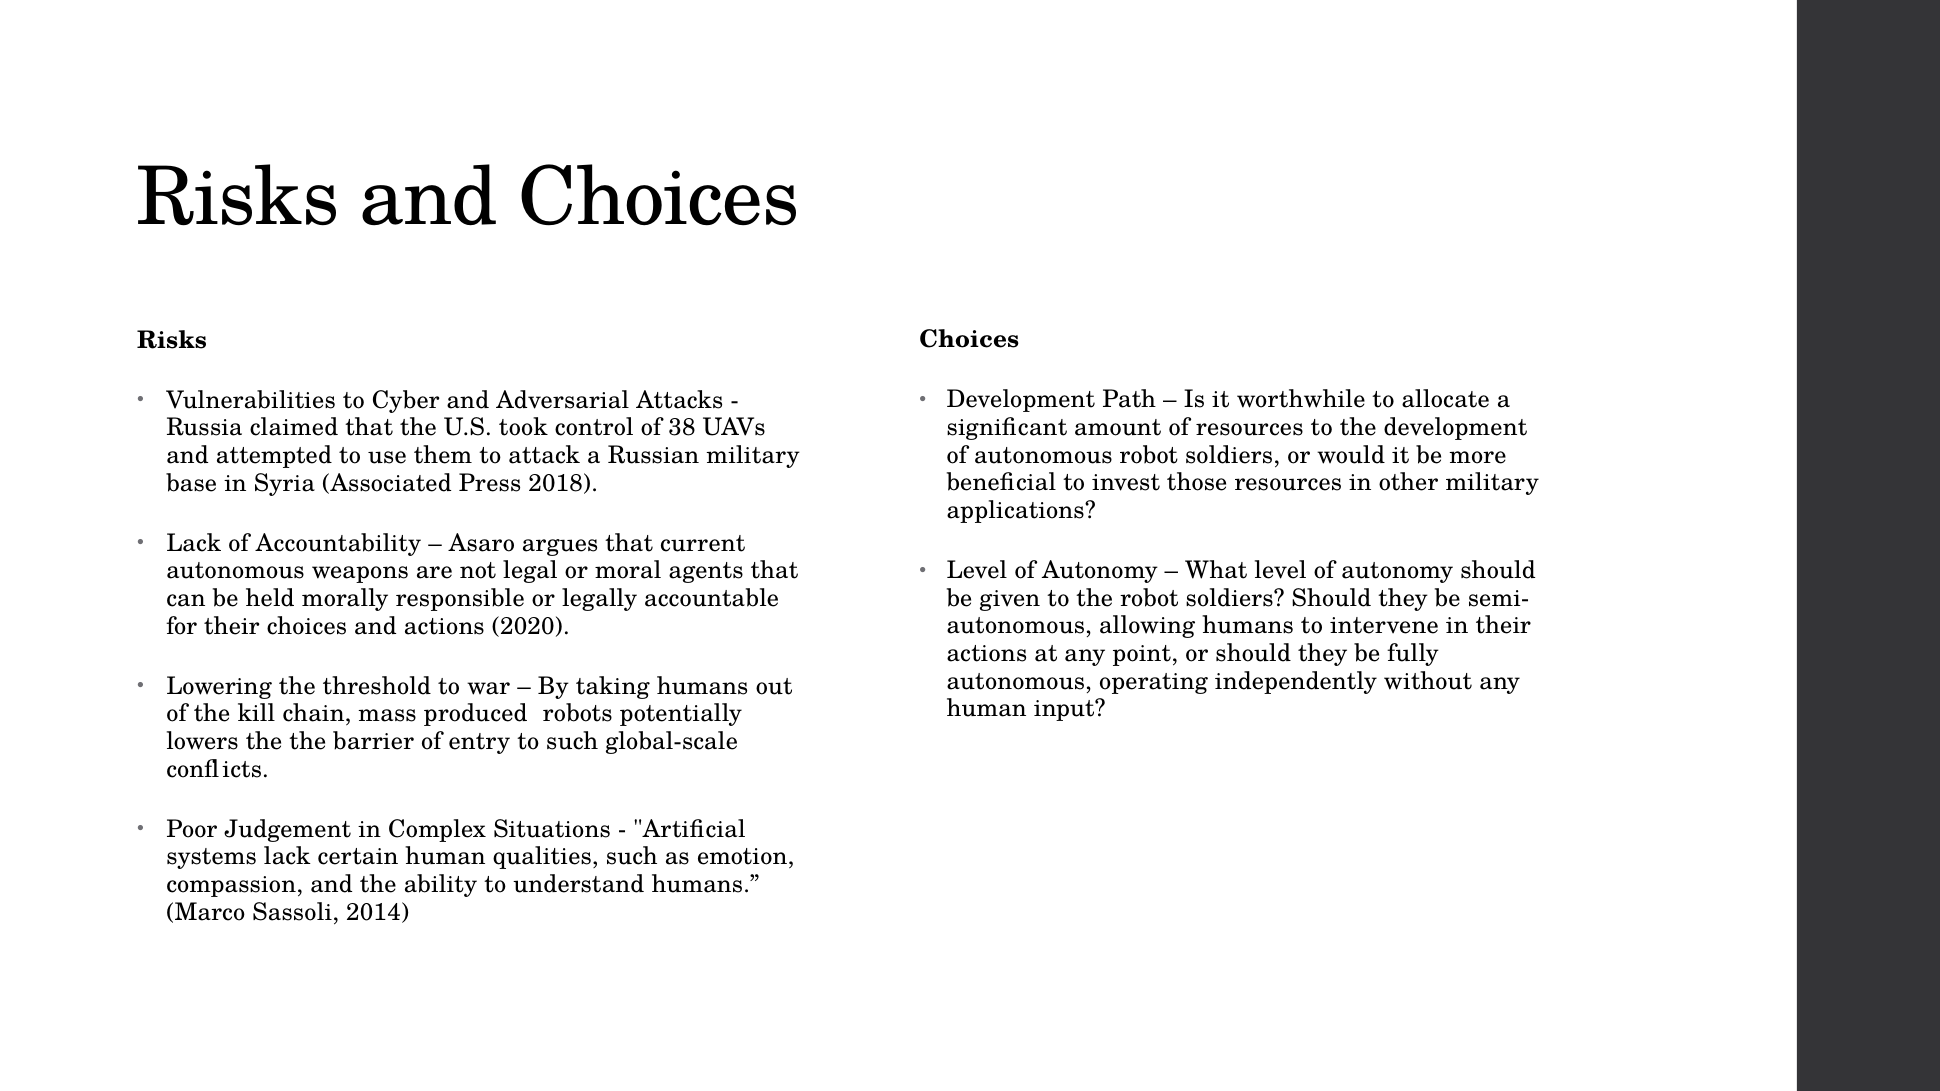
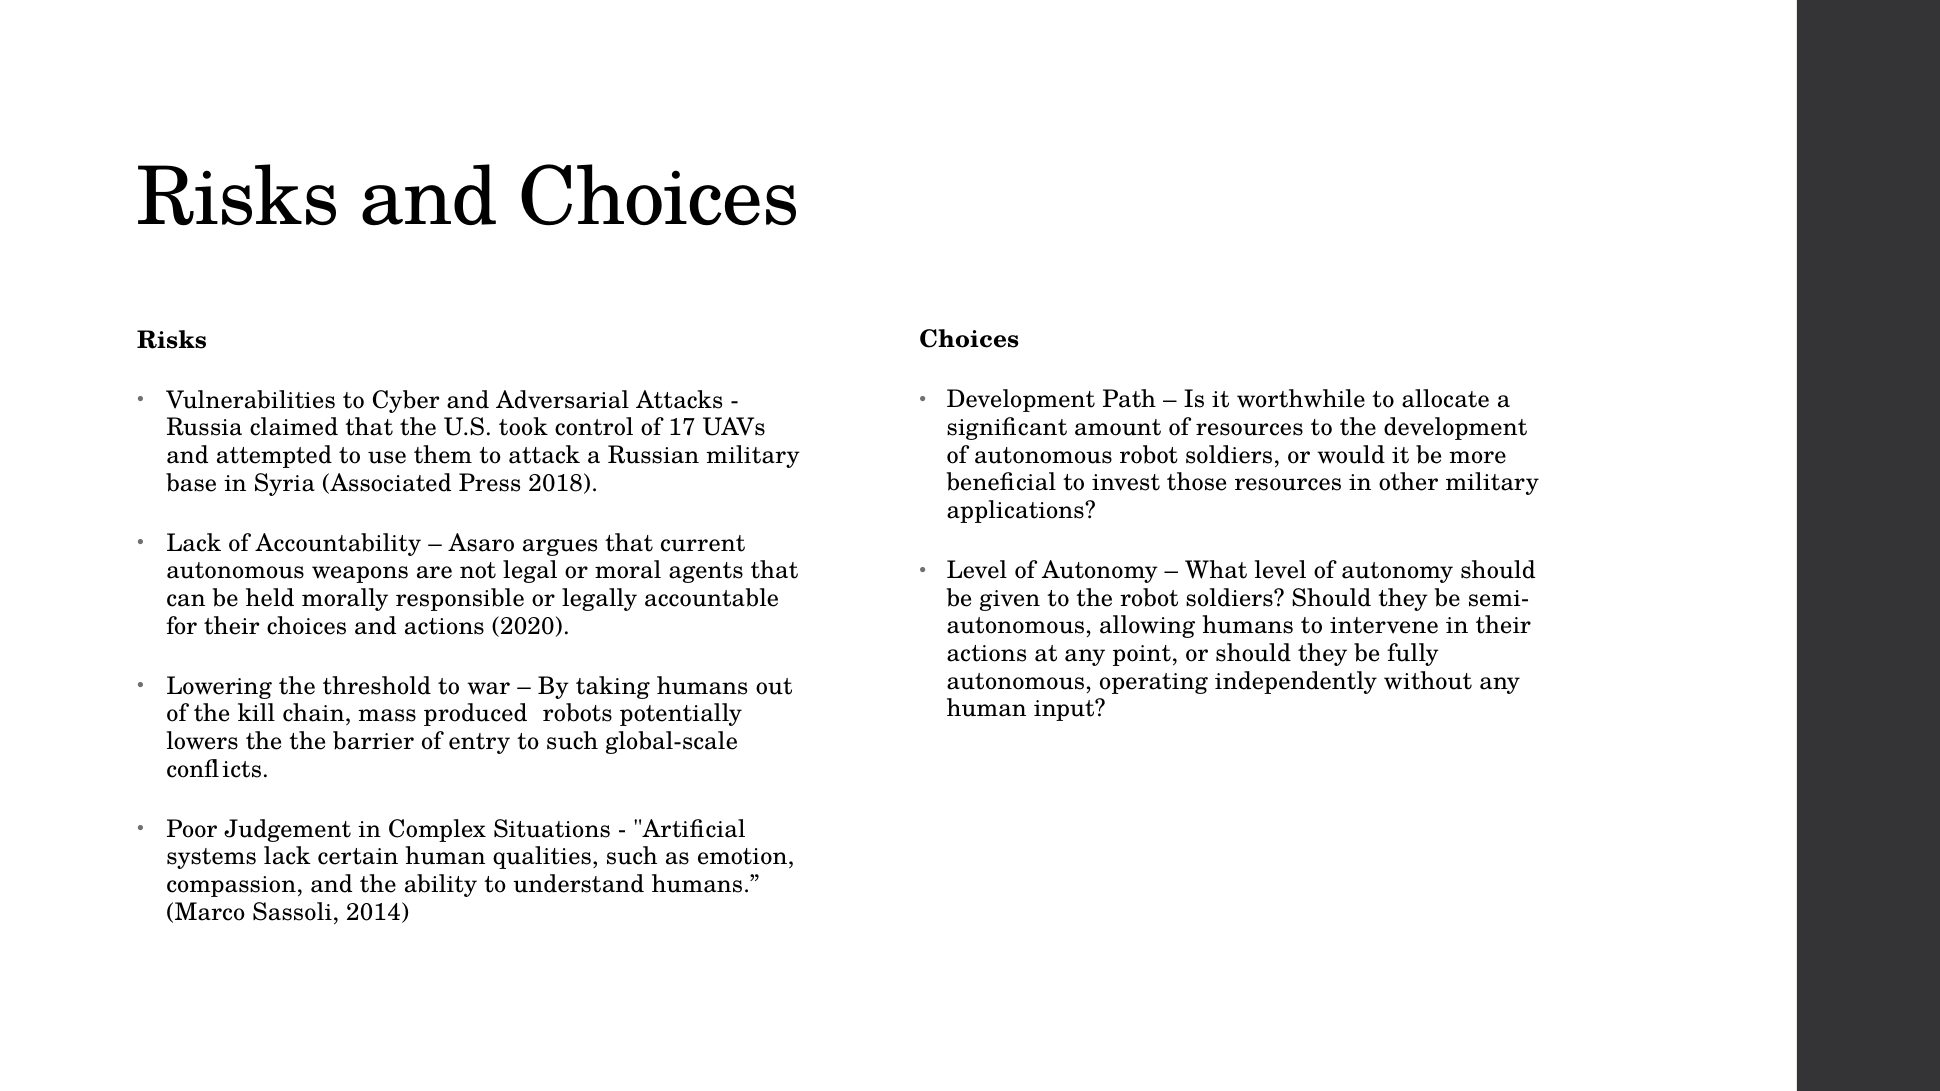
38: 38 -> 17
